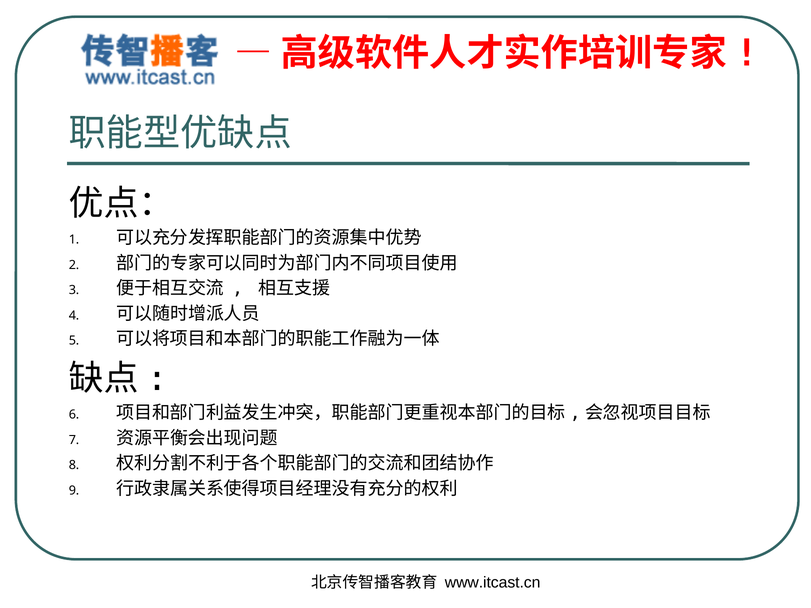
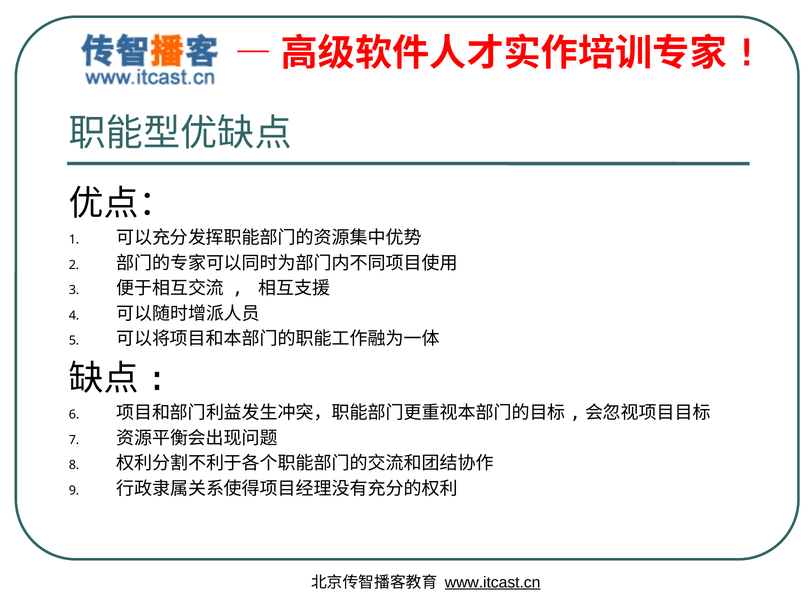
www.itcast.cn underline: none -> present
